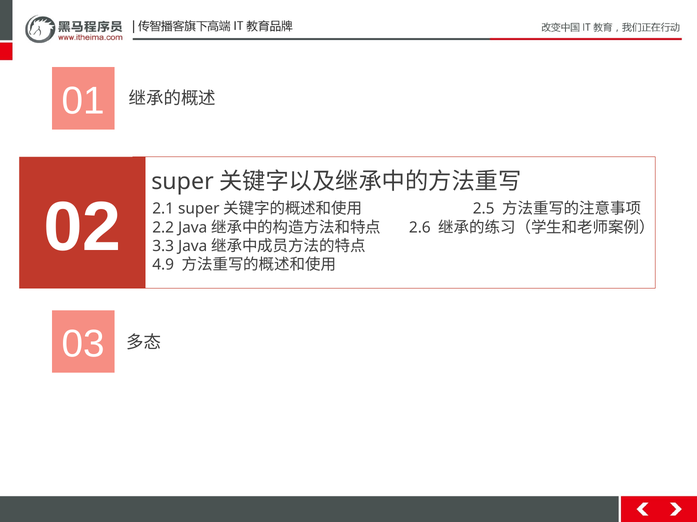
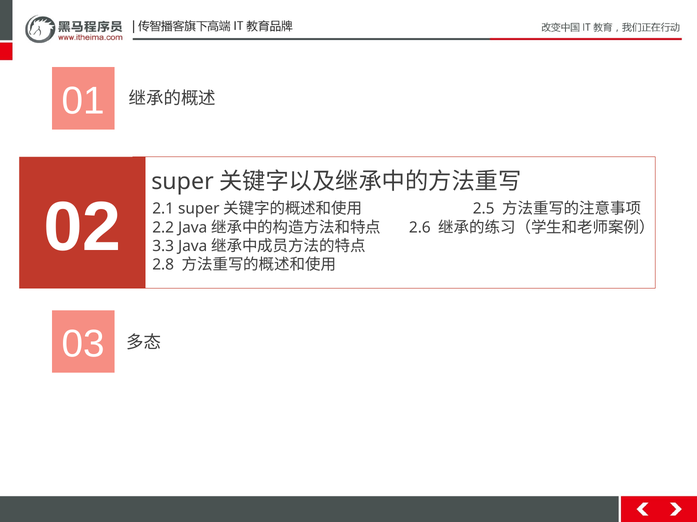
4.9: 4.9 -> 2.8
